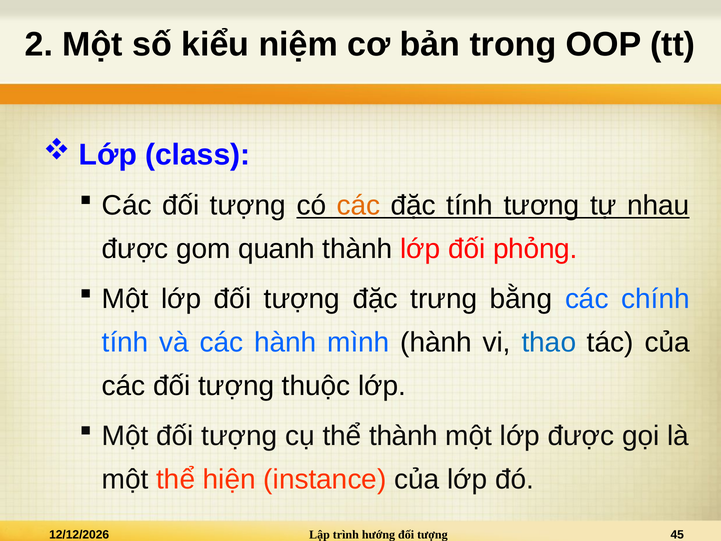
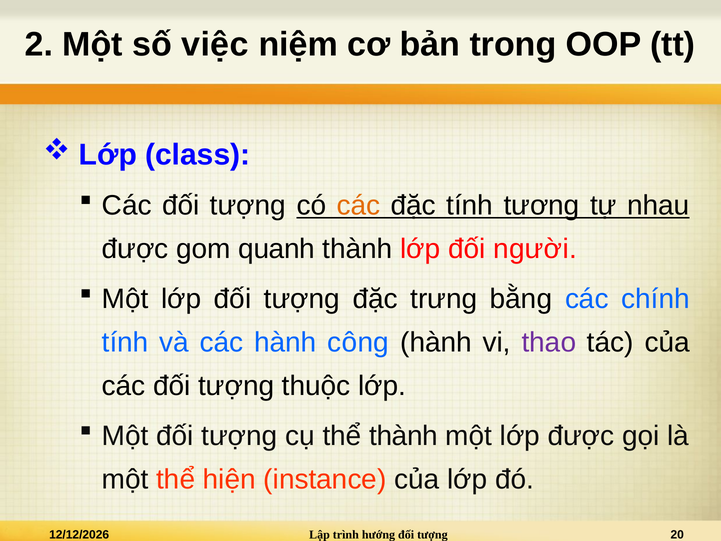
kiểu: kiểu -> việc
phỏng: phỏng -> người
mình: mình -> công
thao colour: blue -> purple
45: 45 -> 20
